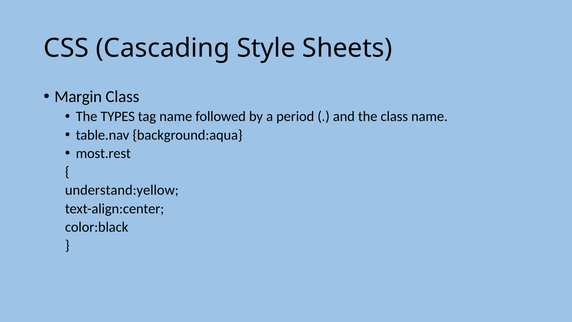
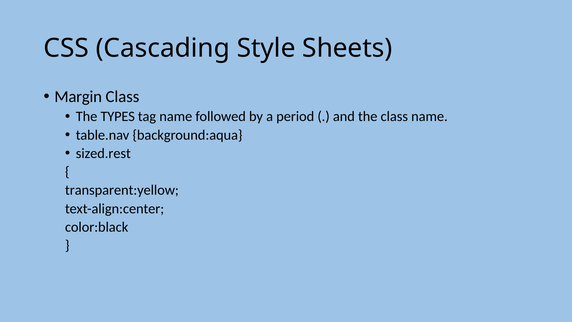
most.rest: most.rest -> sized.rest
understand:yellow: understand:yellow -> transparent:yellow
